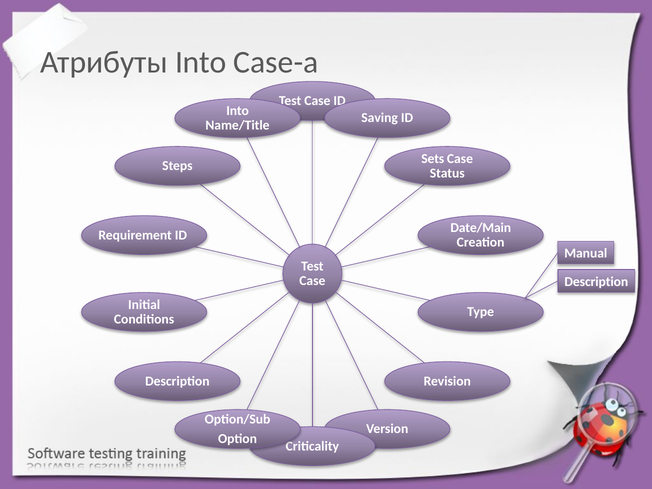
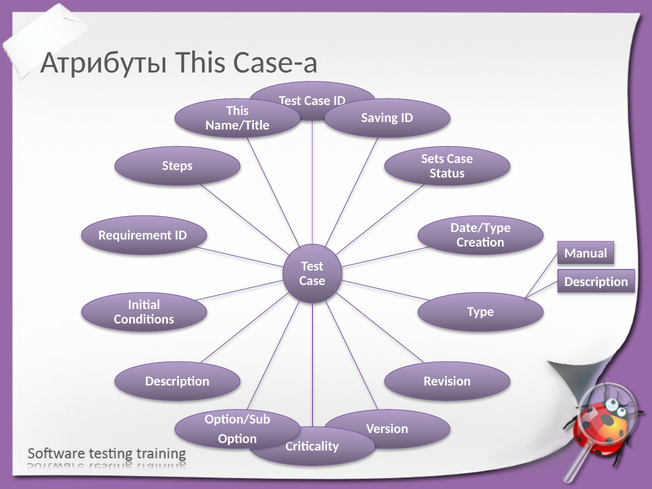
Атрибуты Into: Into -> This
Into at (238, 111): Into -> This
Date/Main: Date/Main -> Date/Type
